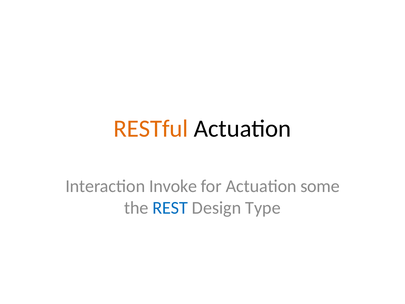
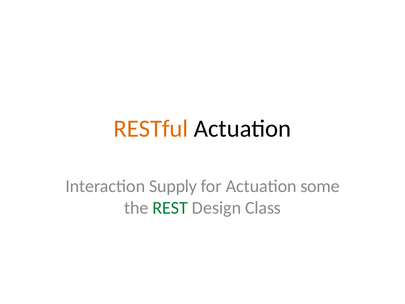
Invoke: Invoke -> Supply
REST colour: blue -> green
Type: Type -> Class
